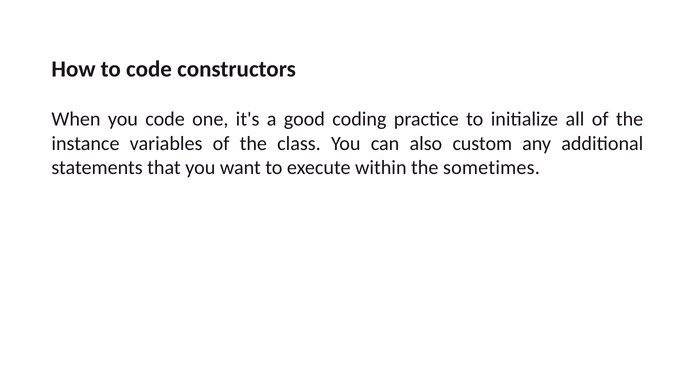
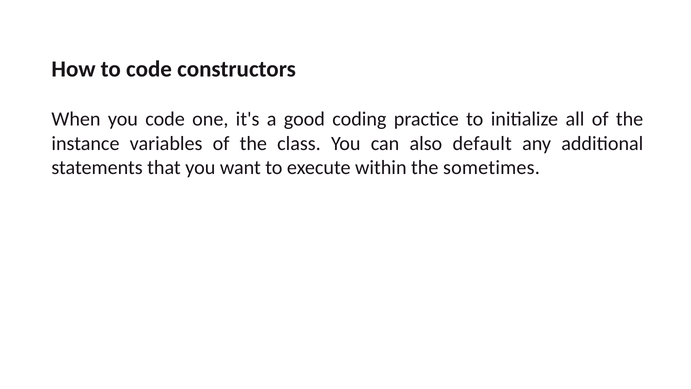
custom: custom -> default
